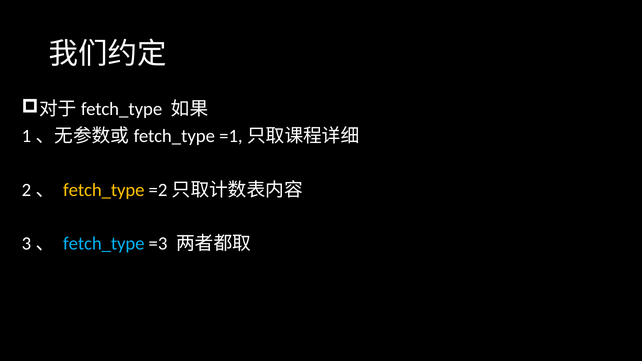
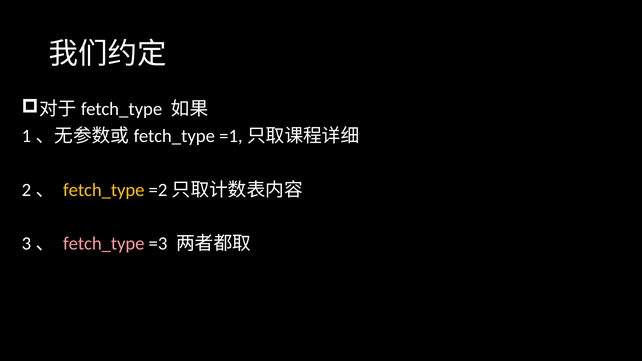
fetch_type at (104, 244) colour: light blue -> pink
